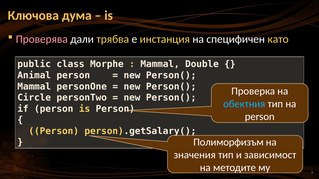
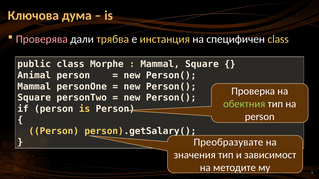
специфичен като: като -> class
Mammal Double: Double -> Square
Circle at (34, 98): Circle -> Square
обектния colour: light blue -> light green
Полиморфизъм: Полиморфизъм -> Преобразувате
